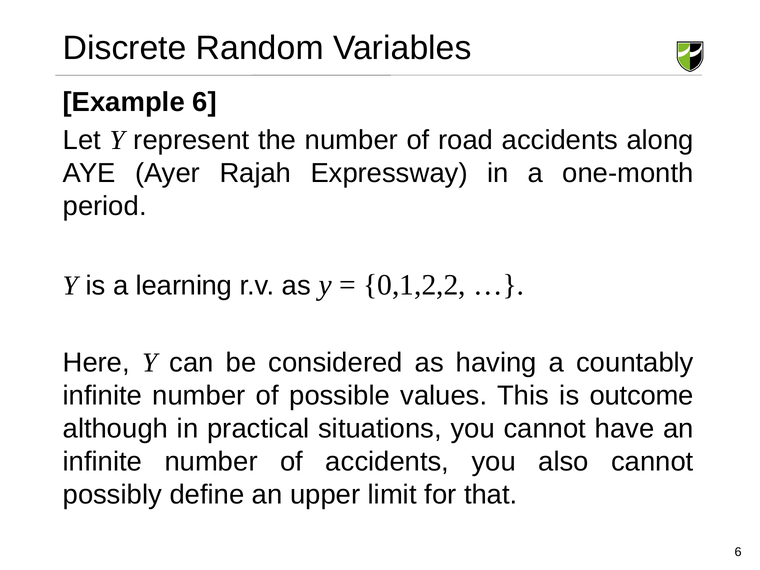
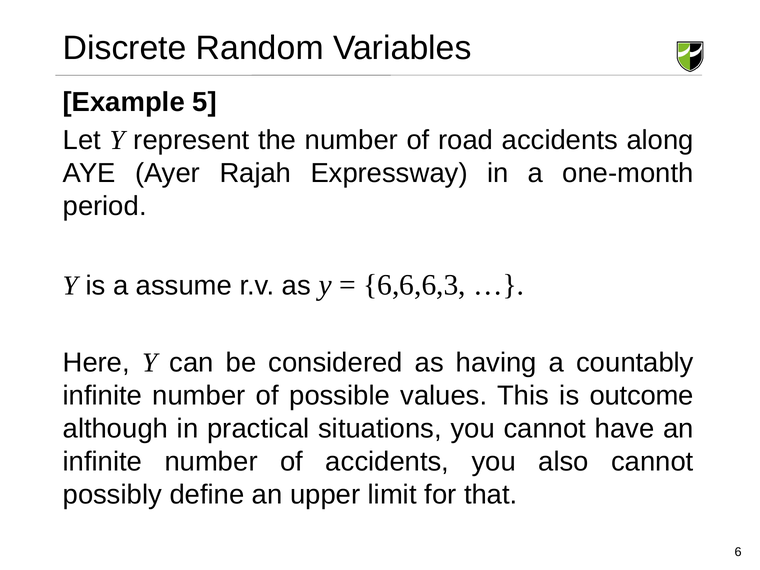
Example 6: 6 -> 5
learning: learning -> assume
0,1,2,2: 0,1,2,2 -> 6,6,6,3
